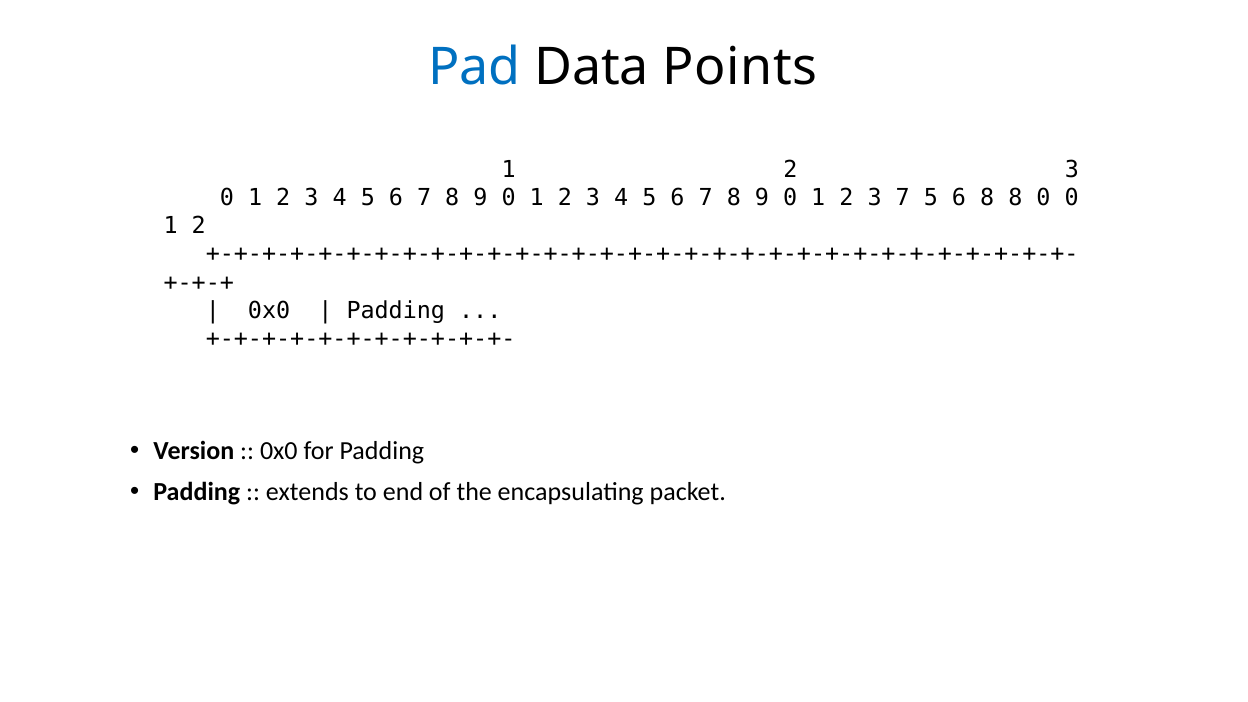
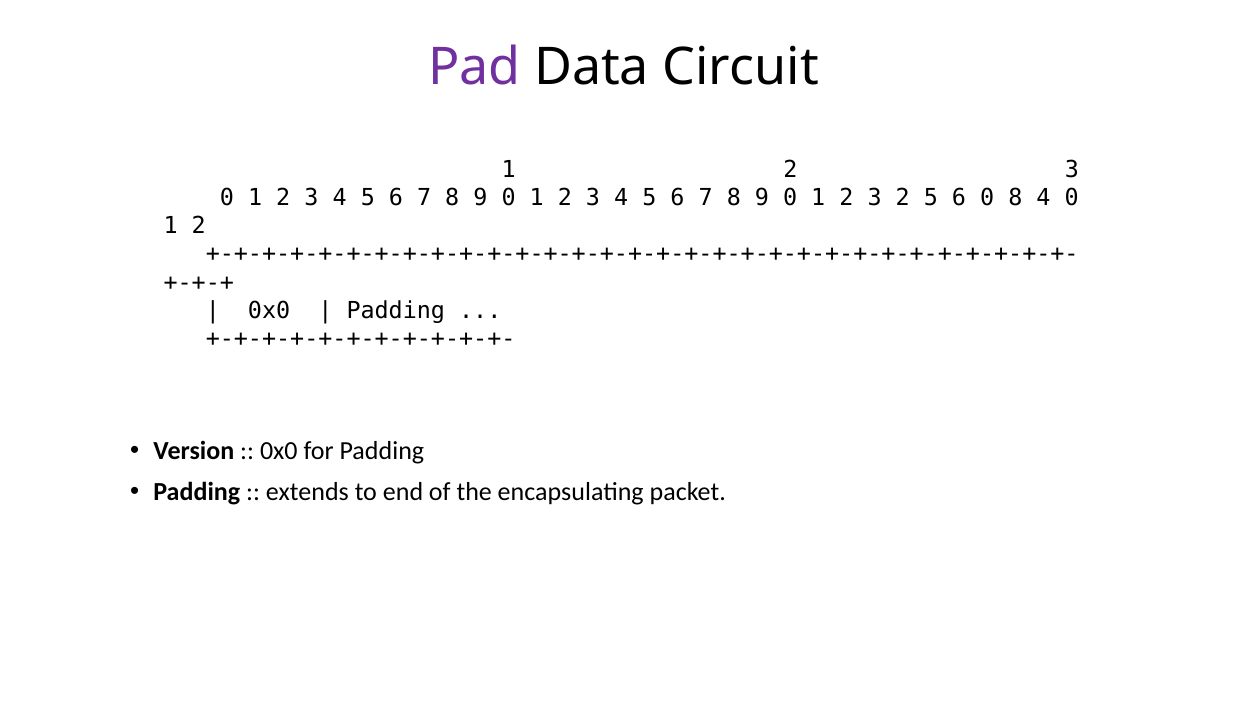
Pad colour: blue -> purple
Points: Points -> Circuit
3 7: 7 -> 2
6 8: 8 -> 0
8 0: 0 -> 4
